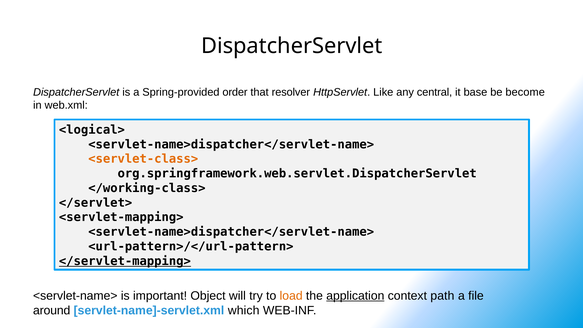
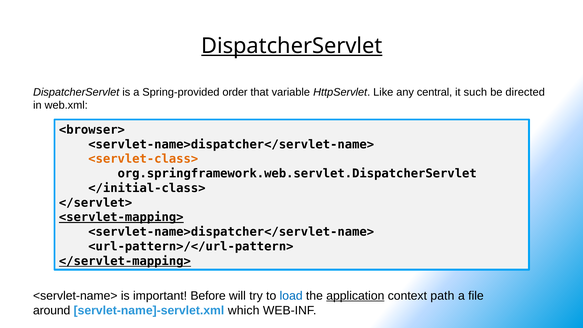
DispatcherServlet at (292, 46) underline: none -> present
resolver: resolver -> variable
base: base -> such
become: become -> directed
<logical>: <logical> -> <browser>
</working-class>: </working-class> -> </initial-class>
<servlet-mapping> underline: none -> present
Object: Object -> Before
load colour: orange -> blue
